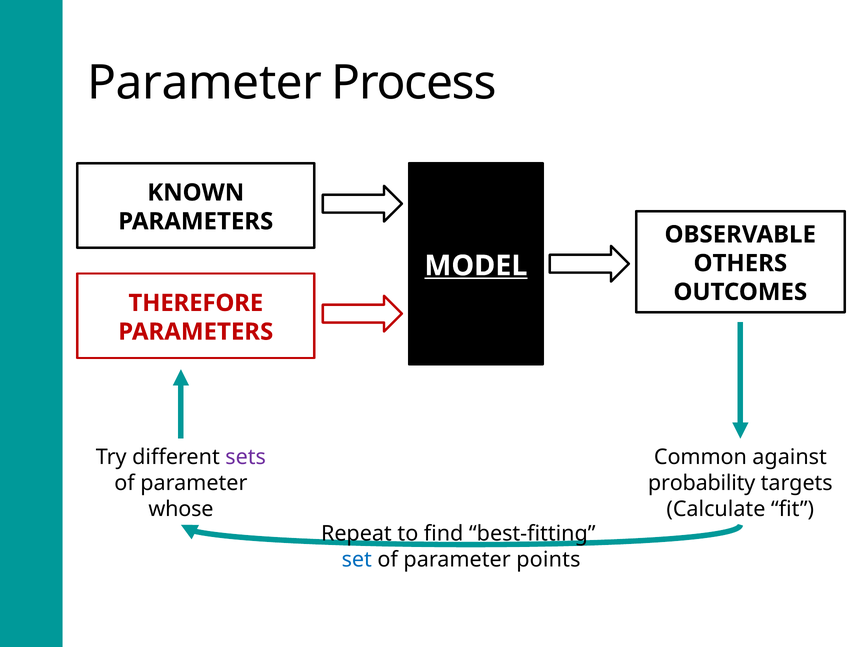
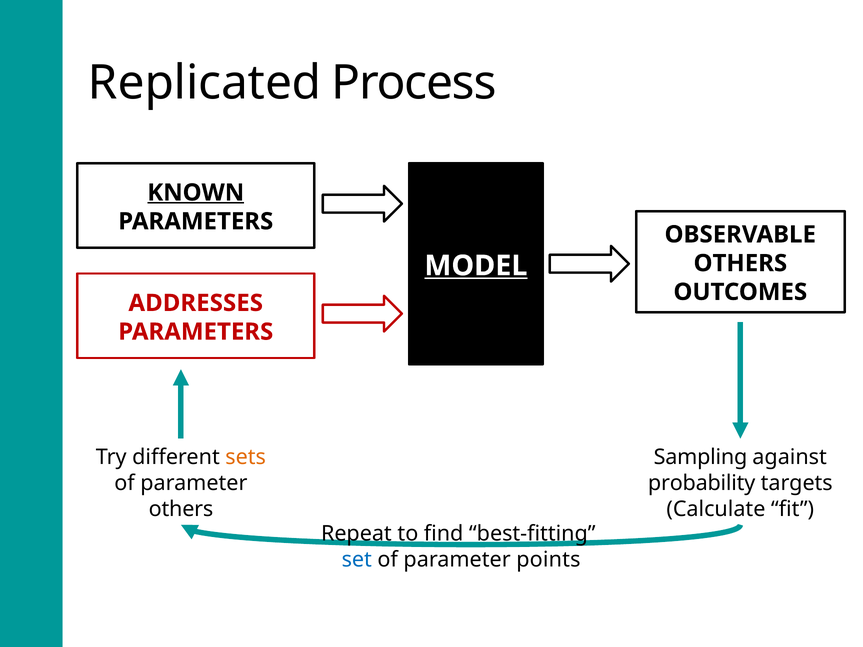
Parameter at (205, 83): Parameter -> Replicated
KNOWN underline: none -> present
THEREFORE: THEREFORE -> ADDRESSES
sets colour: purple -> orange
Common: Common -> Sampling
whose at (181, 509): whose -> others
